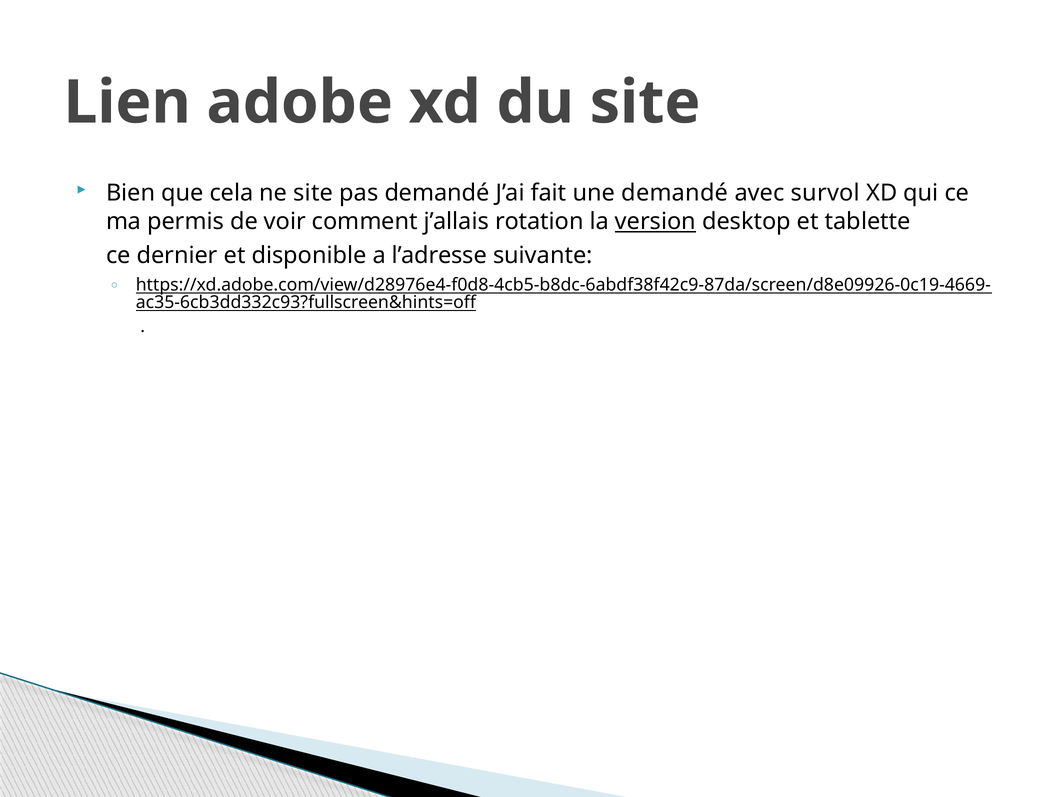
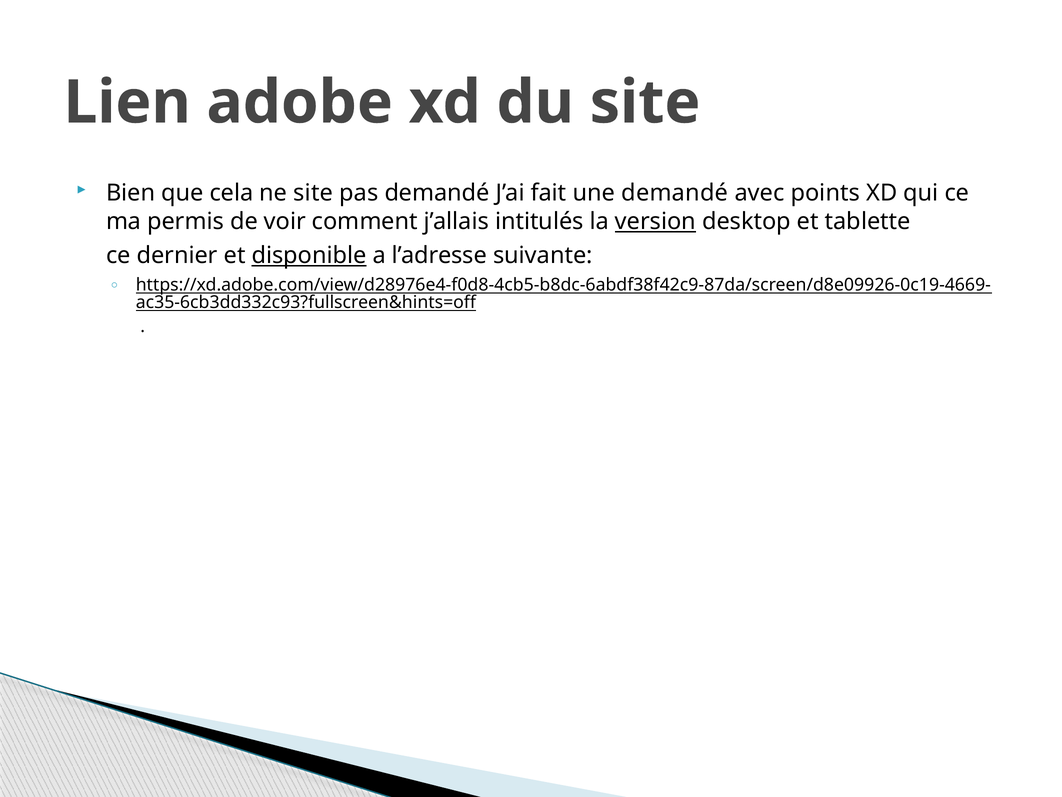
survol: survol -> points
rotation: rotation -> intitulés
disponible underline: none -> present
